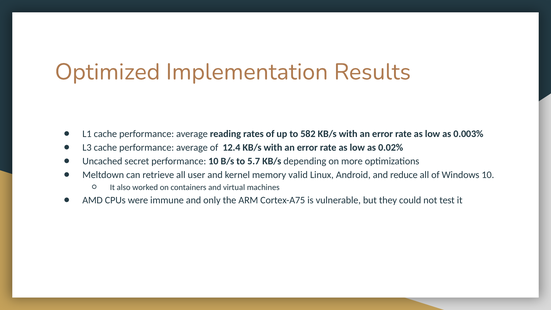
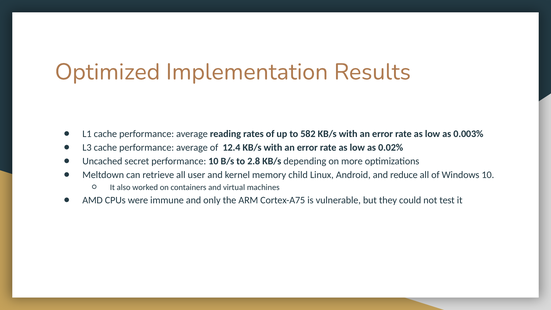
5.7: 5.7 -> 2.8
valid: valid -> child
